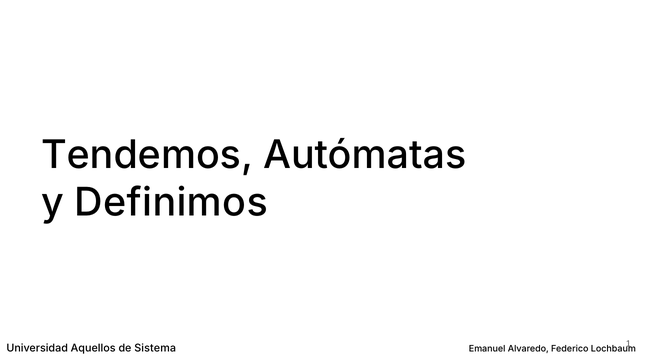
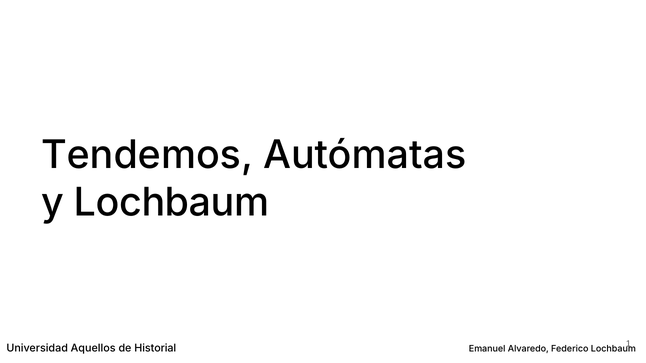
y Definimos: Definimos -> Lochbaum
Sistema: Sistema -> Historial
